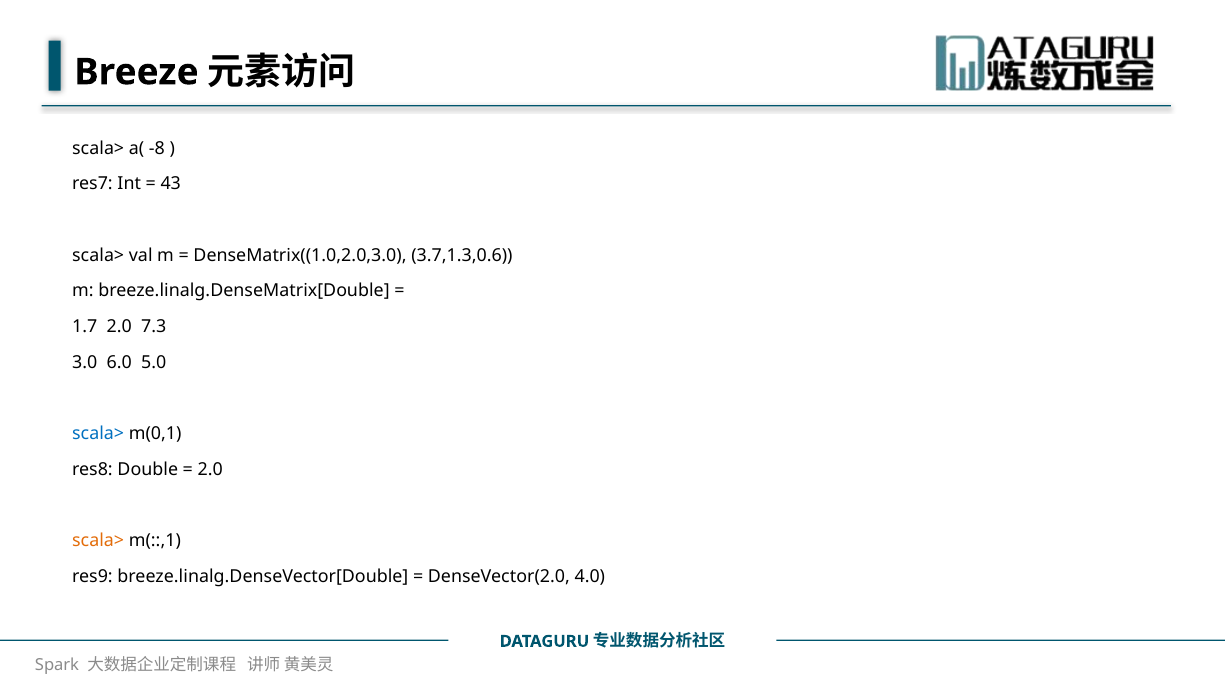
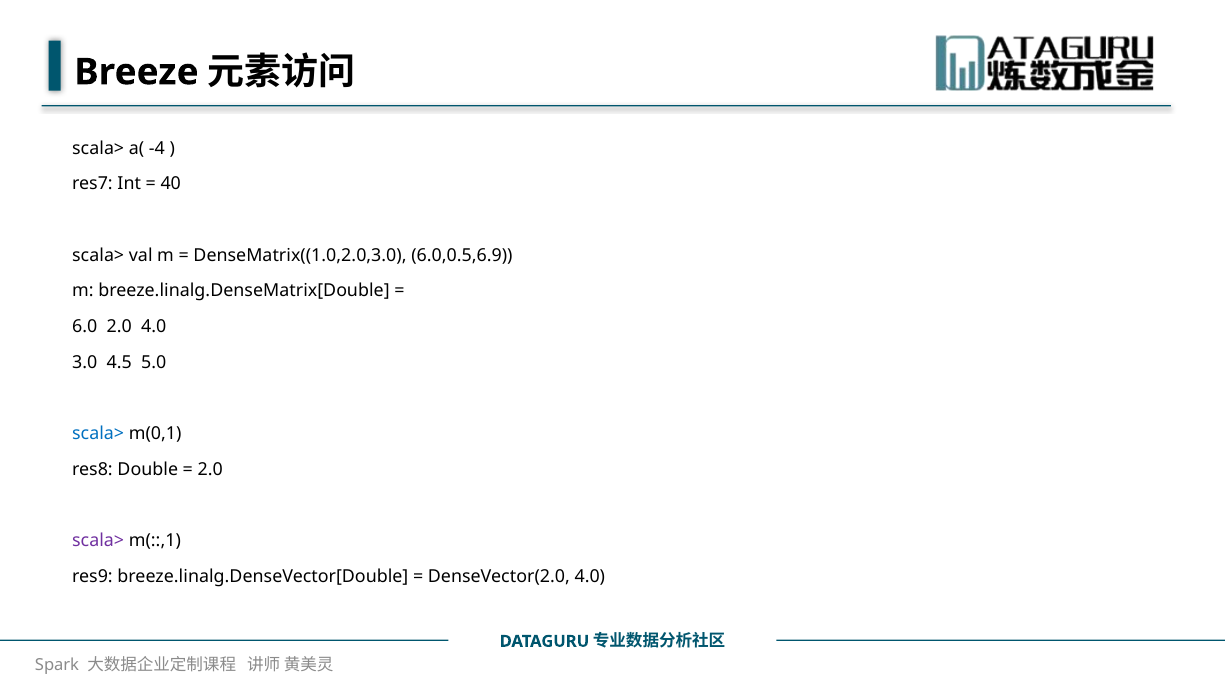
-8: -8 -> -4
43: 43 -> 40
3.7,1.3,0.6: 3.7,1.3,0.6 -> 6.0,0.5,6.9
1.7: 1.7 -> 6.0
2.0 7.3: 7.3 -> 4.0
6.0: 6.0 -> 4.5
scala> at (98, 541) colour: orange -> purple
